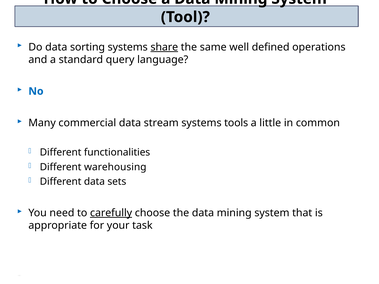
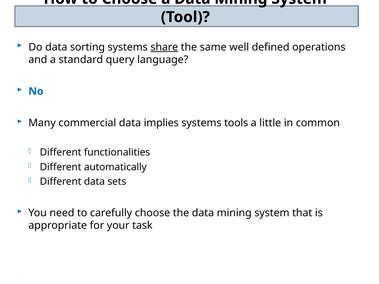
stream: stream -> implies
warehousing: warehousing -> automatically
carefully underline: present -> none
